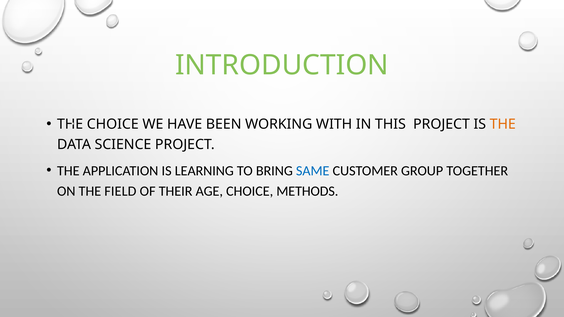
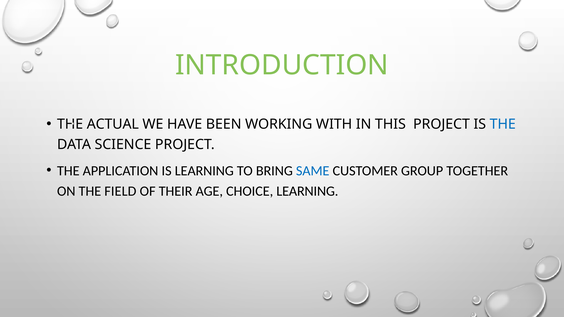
THE CHOICE: CHOICE -> ACTUAL
THE at (503, 124) colour: orange -> blue
CHOICE METHODS: METHODS -> LEARNING
